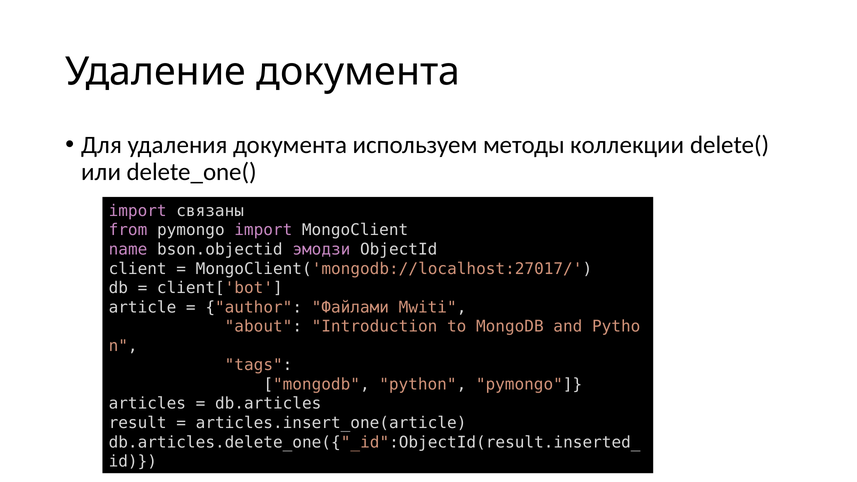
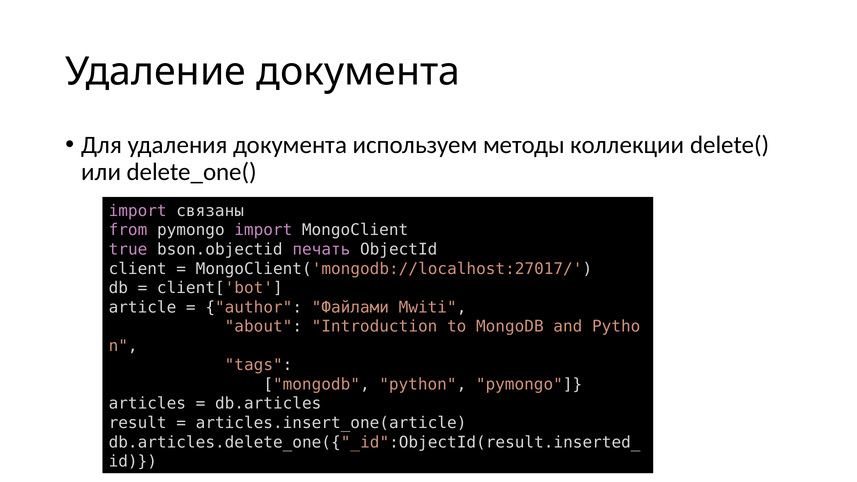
name: name -> true
эмодзи: эмодзи -> печать
